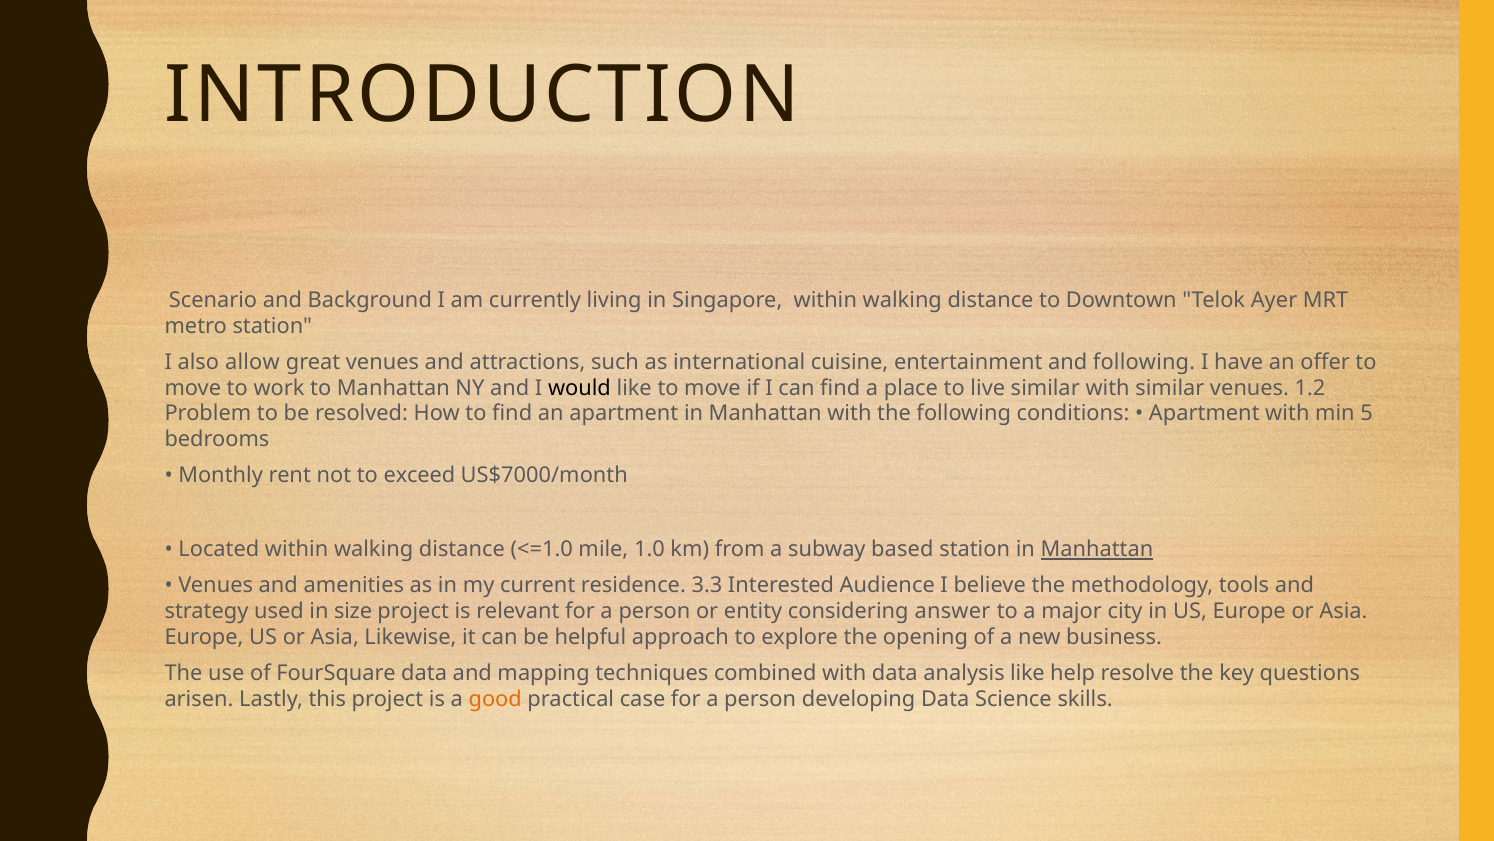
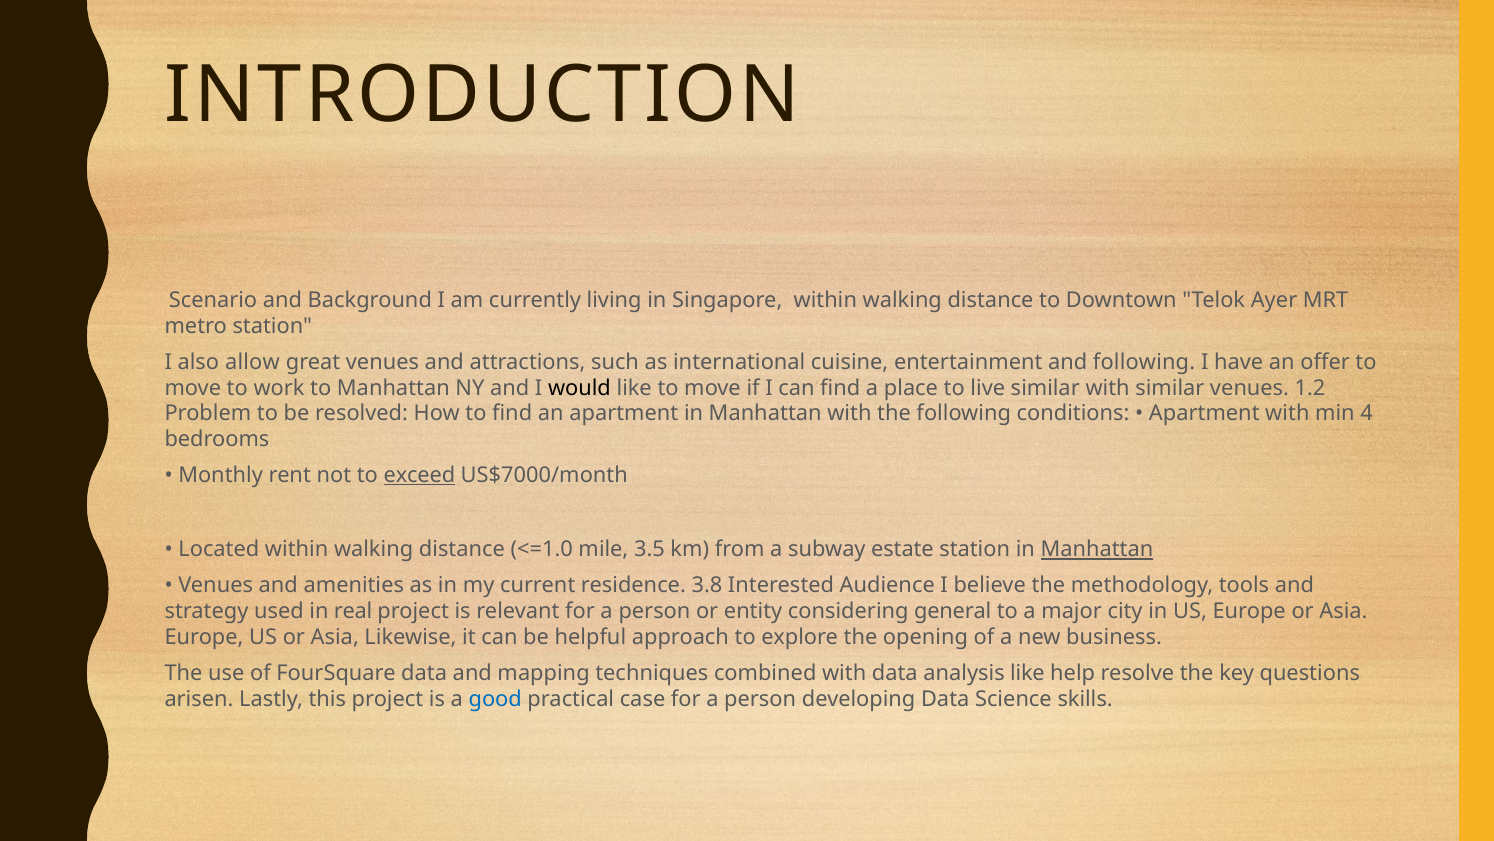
5: 5 -> 4
exceed underline: none -> present
1.0: 1.0 -> 3.5
based: based -> estate
3.3: 3.3 -> 3.8
size: size -> real
answer: answer -> general
good colour: orange -> blue
